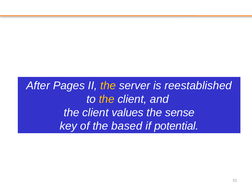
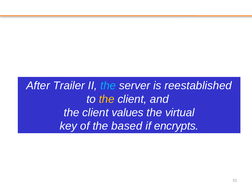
Pages: Pages -> Trailer
the at (108, 86) colour: yellow -> light blue
sense: sense -> virtual
potential: potential -> encrypts
